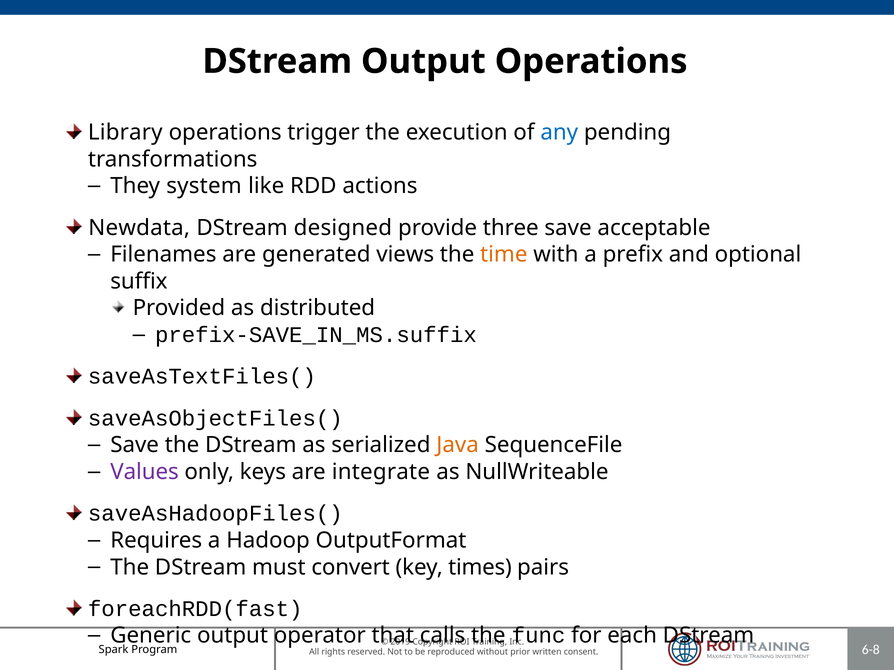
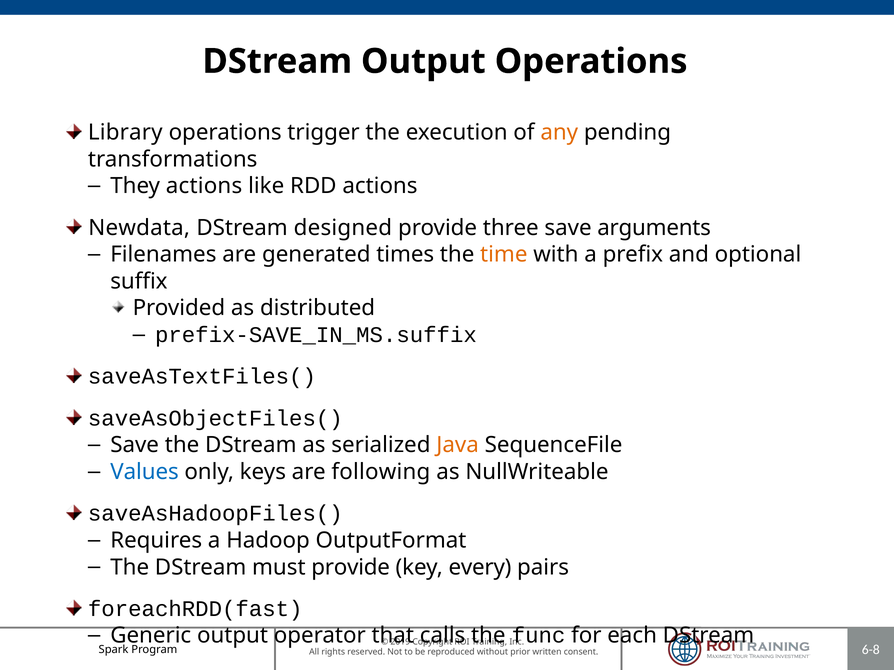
any colour: blue -> orange
They system: system -> actions
acceptable: acceptable -> arguments
views: views -> times
Values colour: purple -> blue
integrate: integrate -> following
must convert: convert -> provide
times: times -> every
